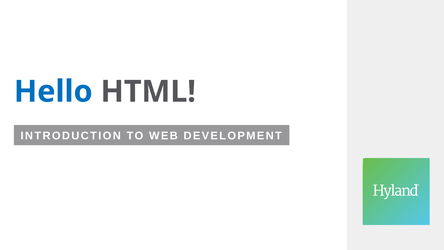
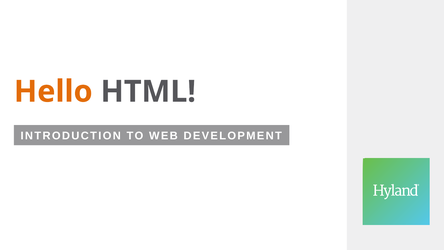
Hello colour: blue -> orange
